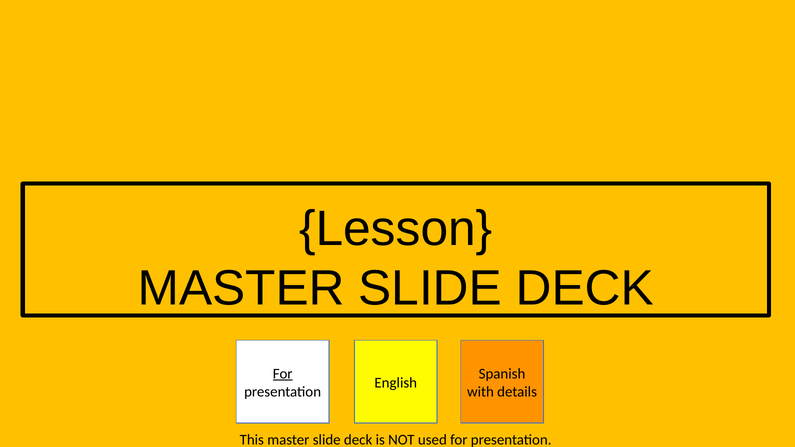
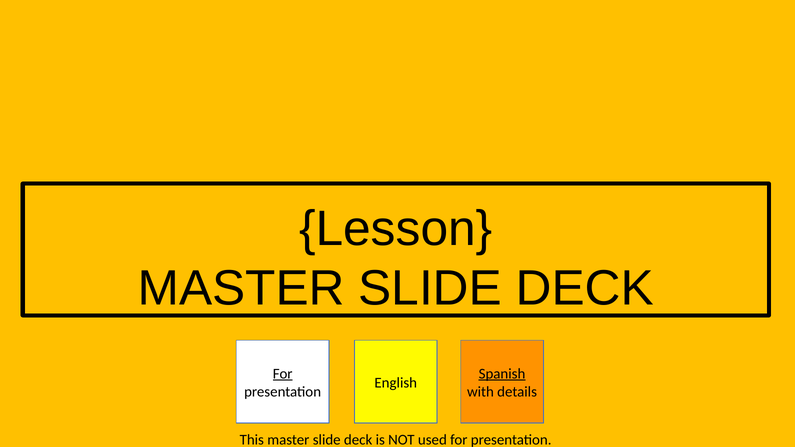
Spanish underline: none -> present
